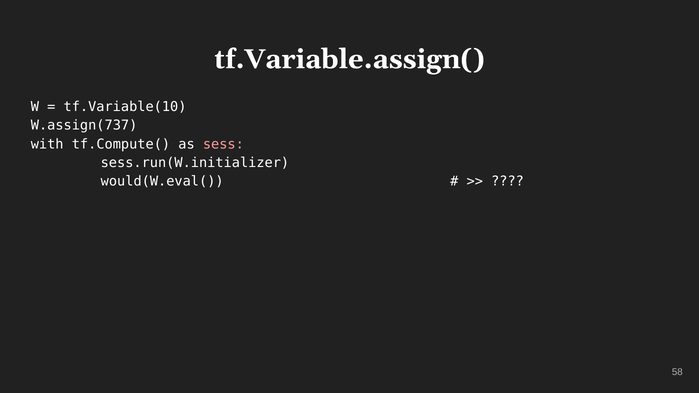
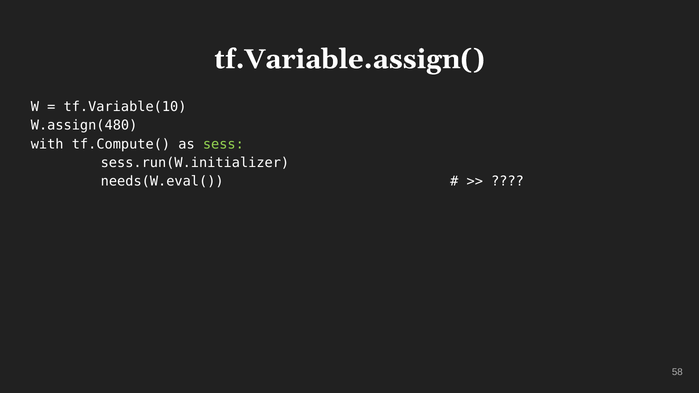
W.assign(737: W.assign(737 -> W.assign(480
sess colour: pink -> light green
would(W.eval(: would(W.eval( -> needs(W.eval(
